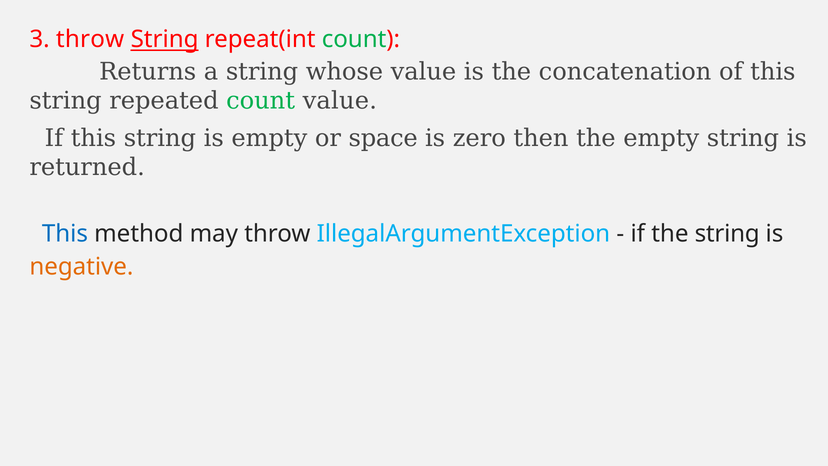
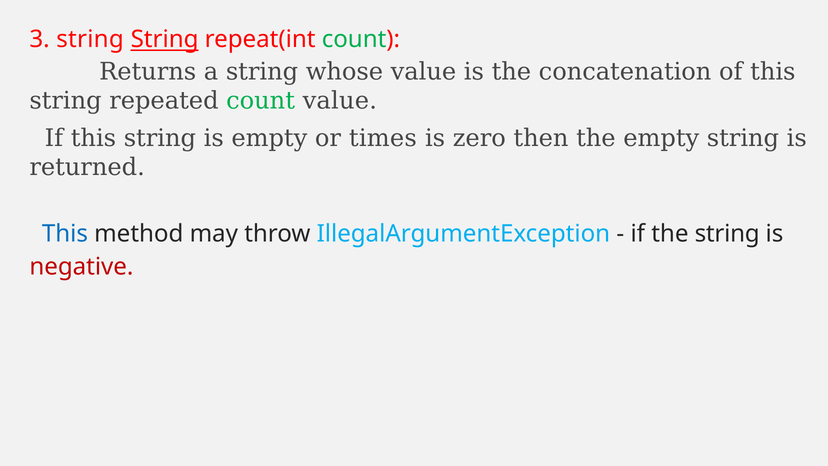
3 throw: throw -> string
space: space -> times
negative colour: orange -> red
